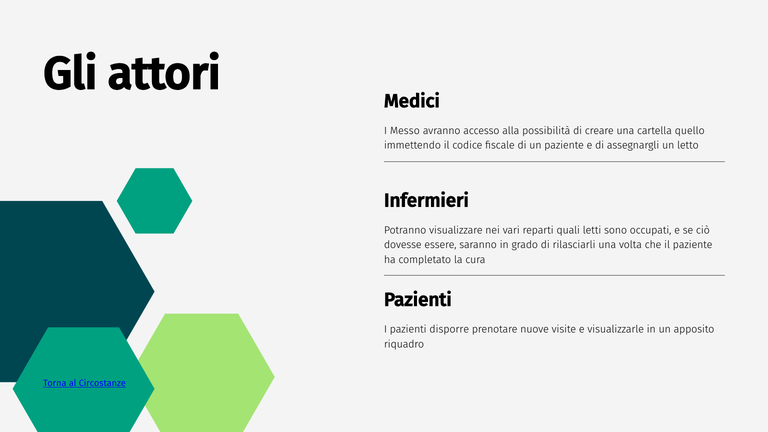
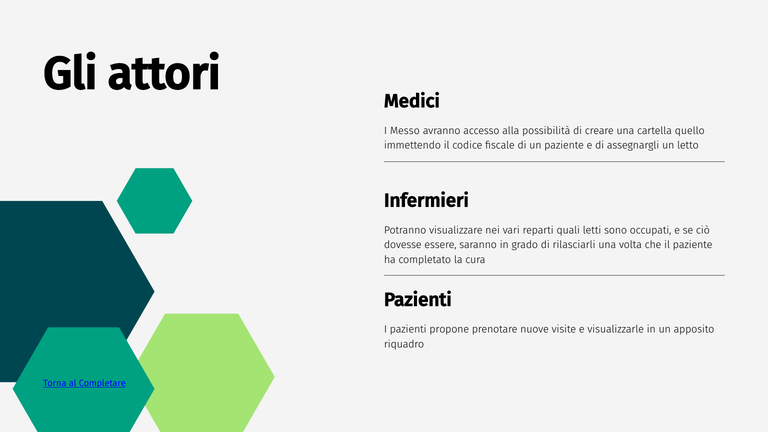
disporre: disporre -> propone
Circostanze: Circostanze -> Completare
